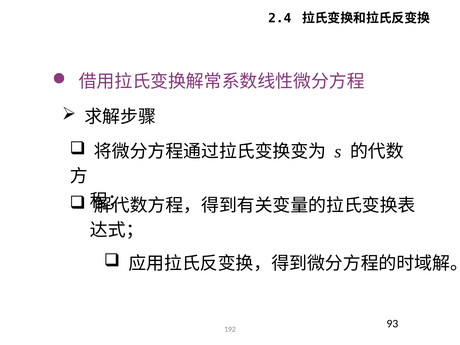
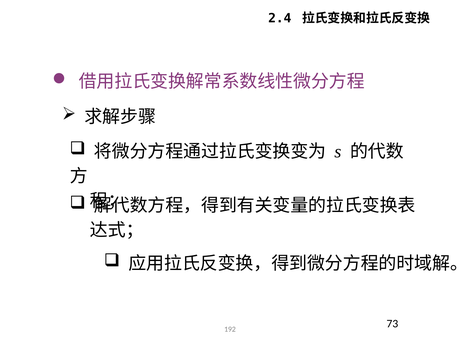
93: 93 -> 73
